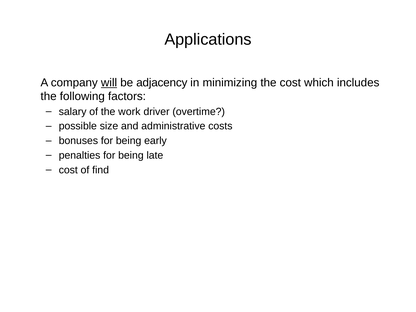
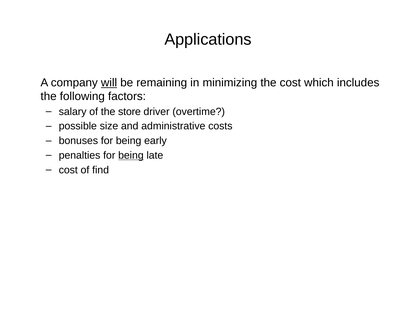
adjacency: adjacency -> remaining
work: work -> store
being at (131, 155) underline: none -> present
